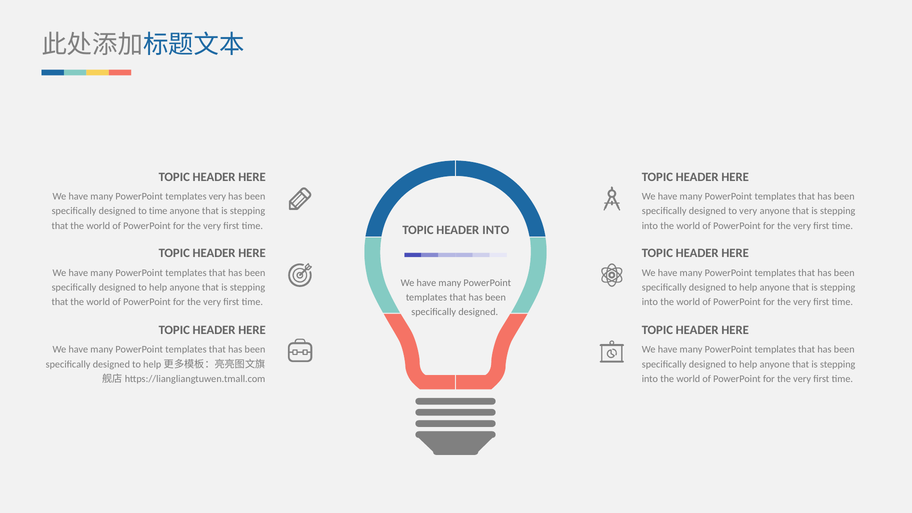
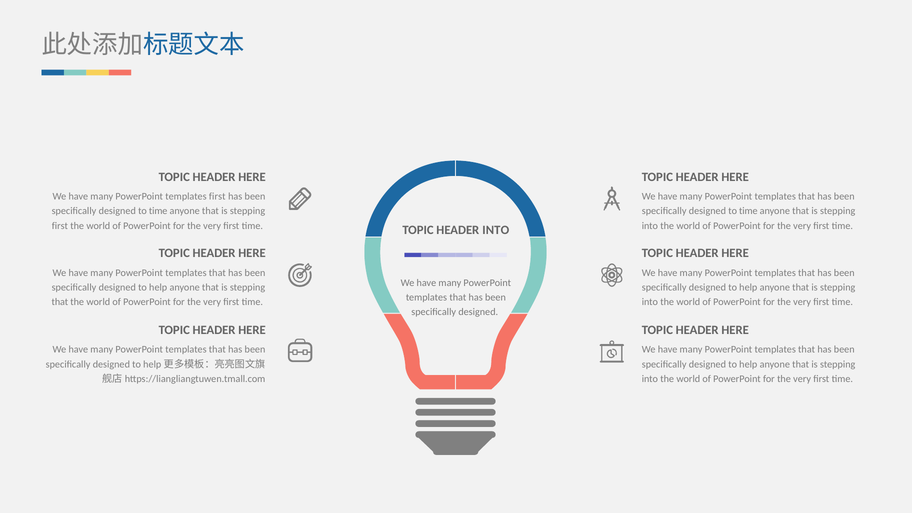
templates very: very -> first
very at (748, 211): very -> time
that at (60, 226): that -> first
